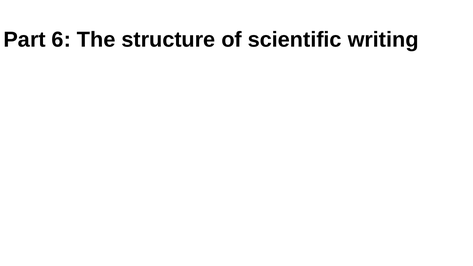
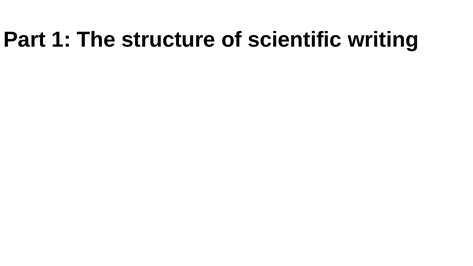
6: 6 -> 1
